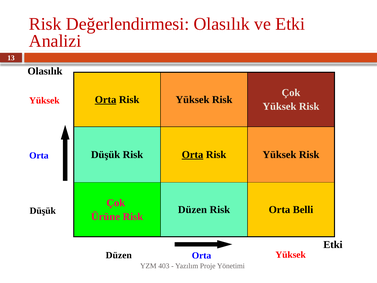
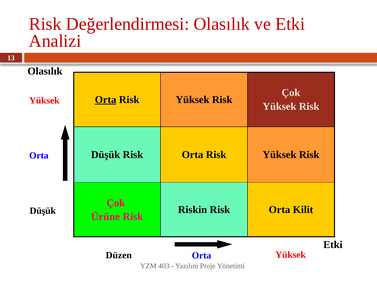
Orta at (193, 155) underline: present -> none
Düzen at (192, 210): Düzen -> Riskin
Belli: Belli -> Kilit
